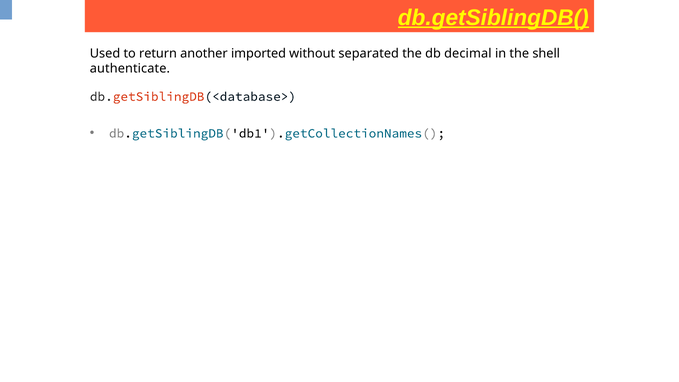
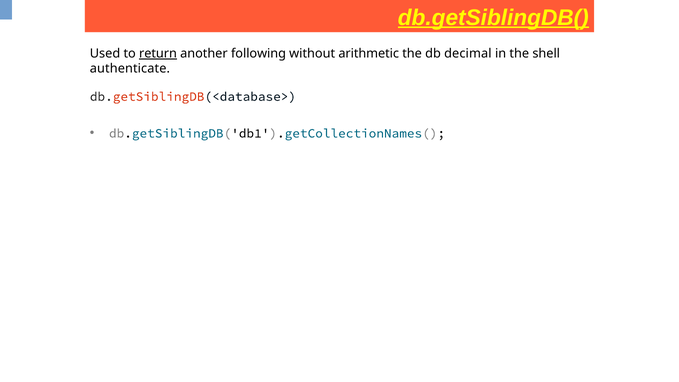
return underline: none -> present
imported: imported -> following
separated: separated -> arithmetic
